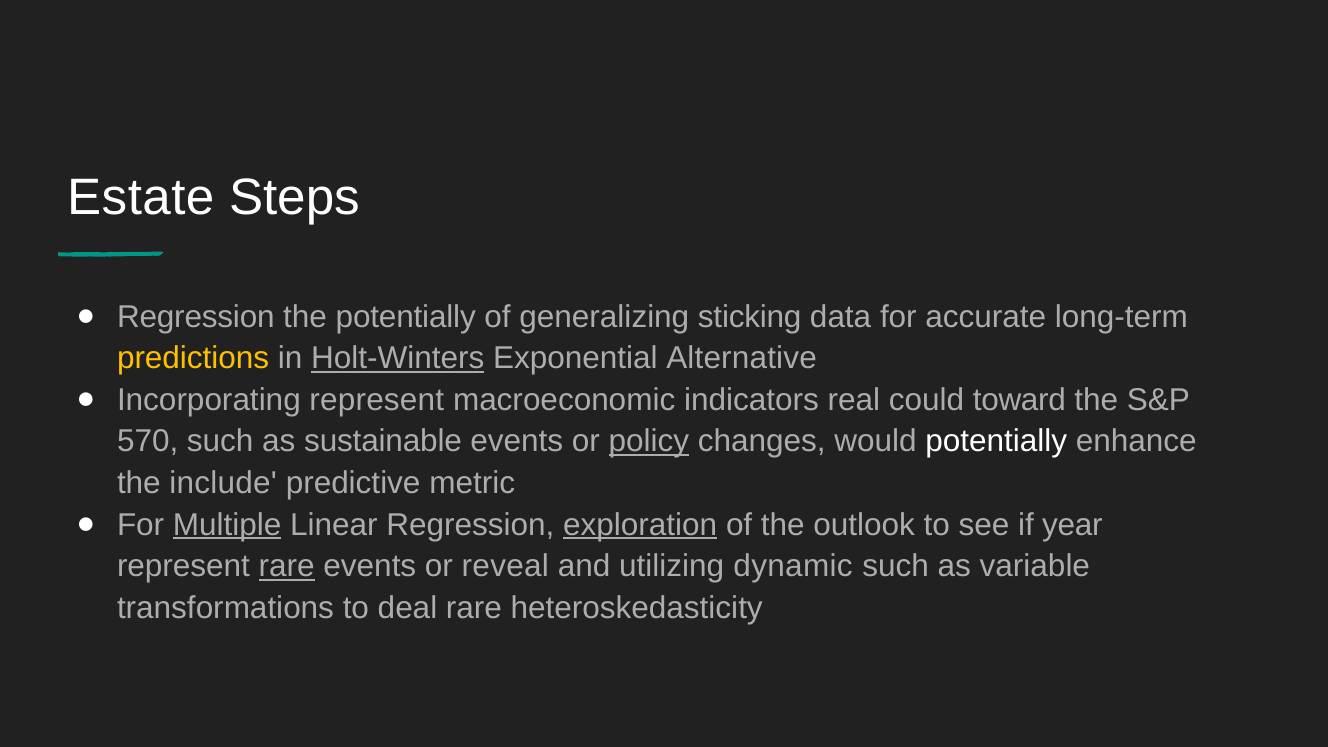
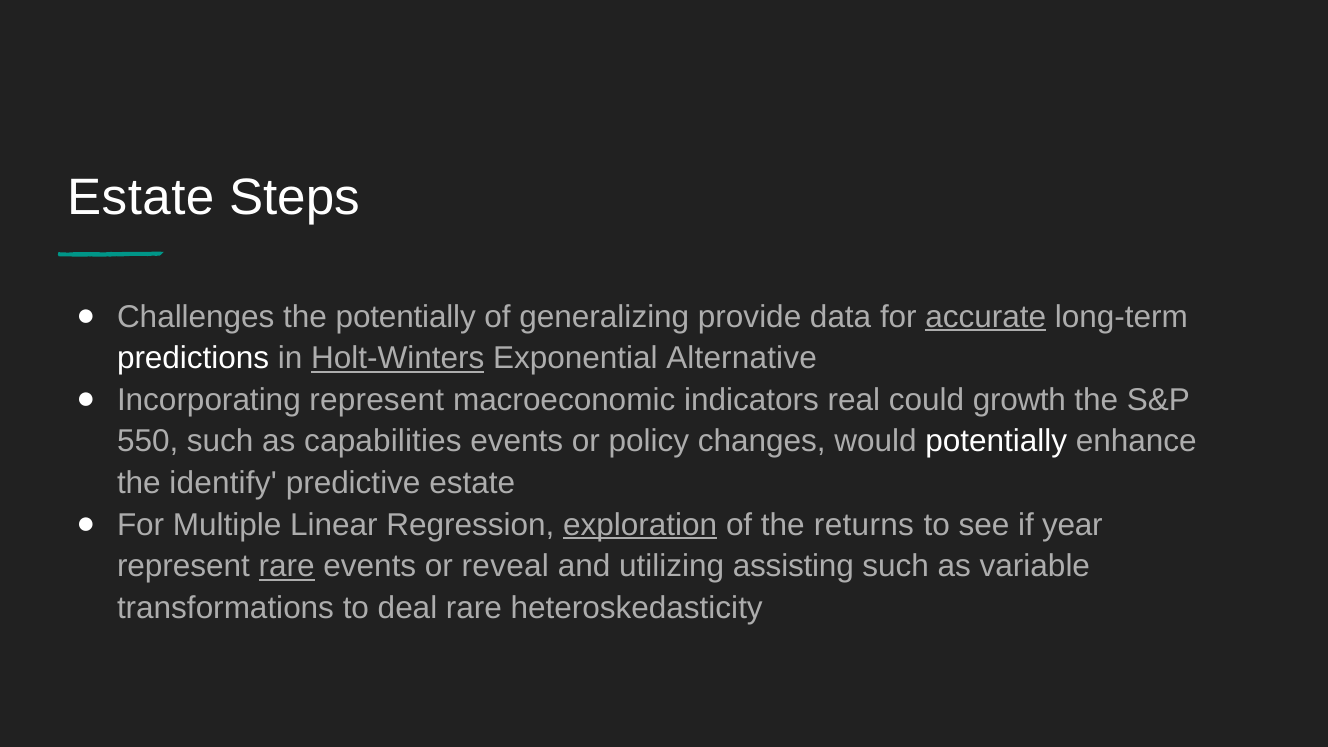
Regression at (196, 317): Regression -> Challenges
sticking: sticking -> provide
accurate underline: none -> present
predictions colour: yellow -> white
toward: toward -> growth
570: 570 -> 550
sustainable: sustainable -> capabilities
policy underline: present -> none
include: include -> identify
predictive metric: metric -> estate
Multiple underline: present -> none
outlook: outlook -> returns
dynamic: dynamic -> assisting
